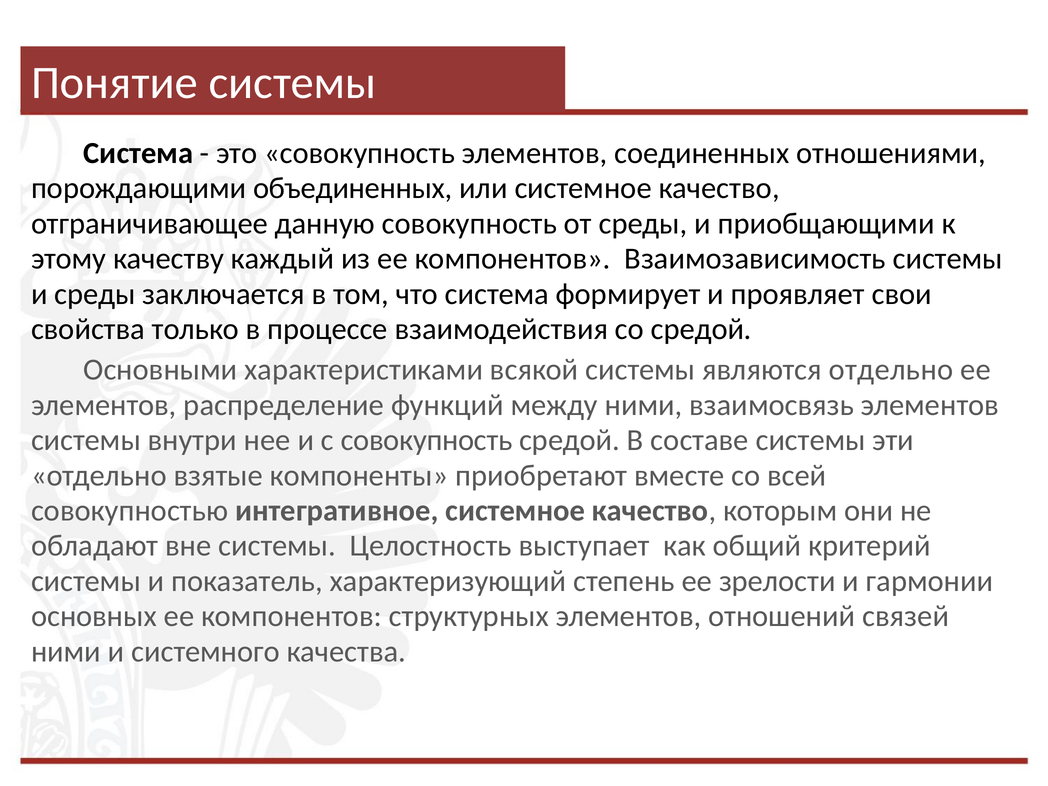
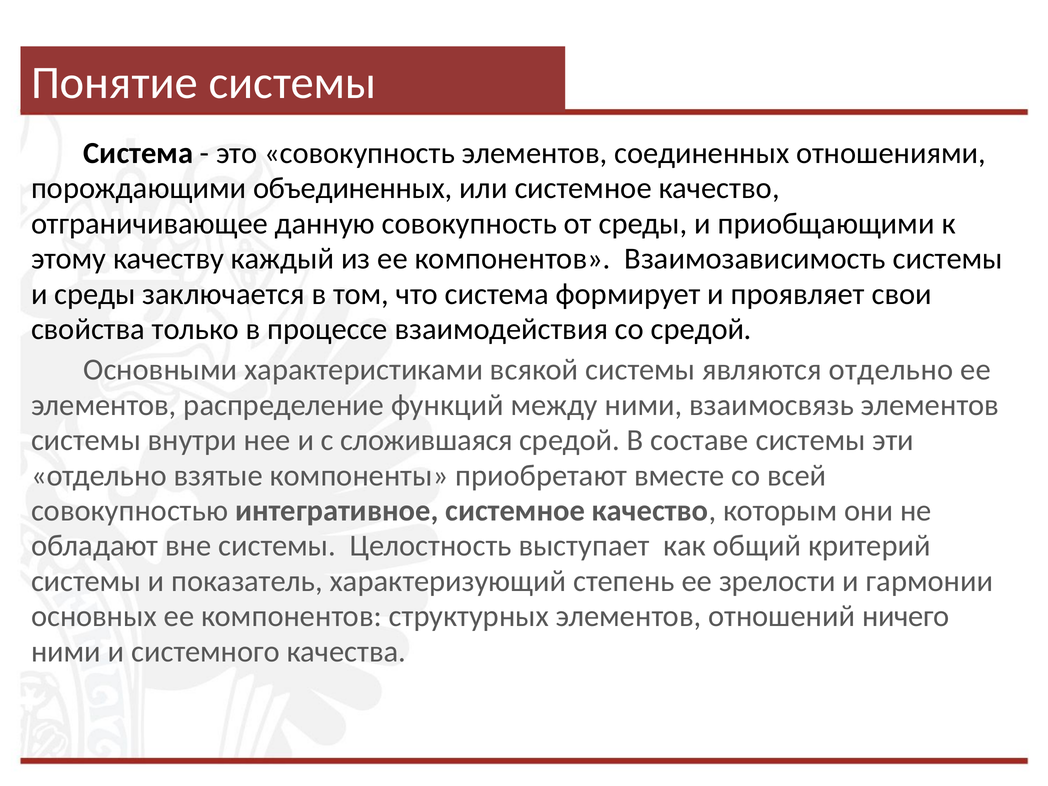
с совокупность: совокупность -> сложившаяся
связей: связей -> ничего
